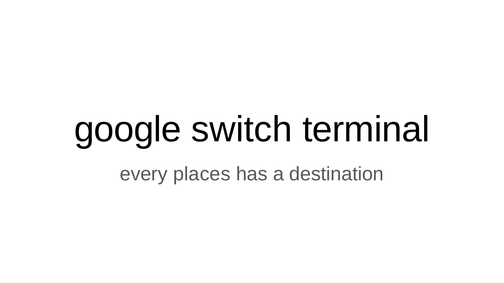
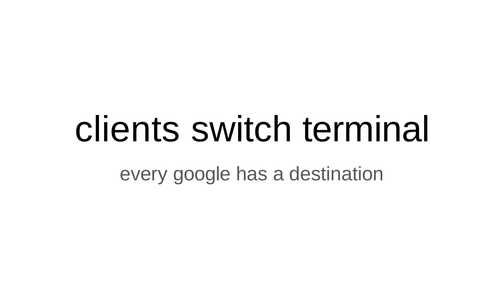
google: google -> clients
places: places -> google
